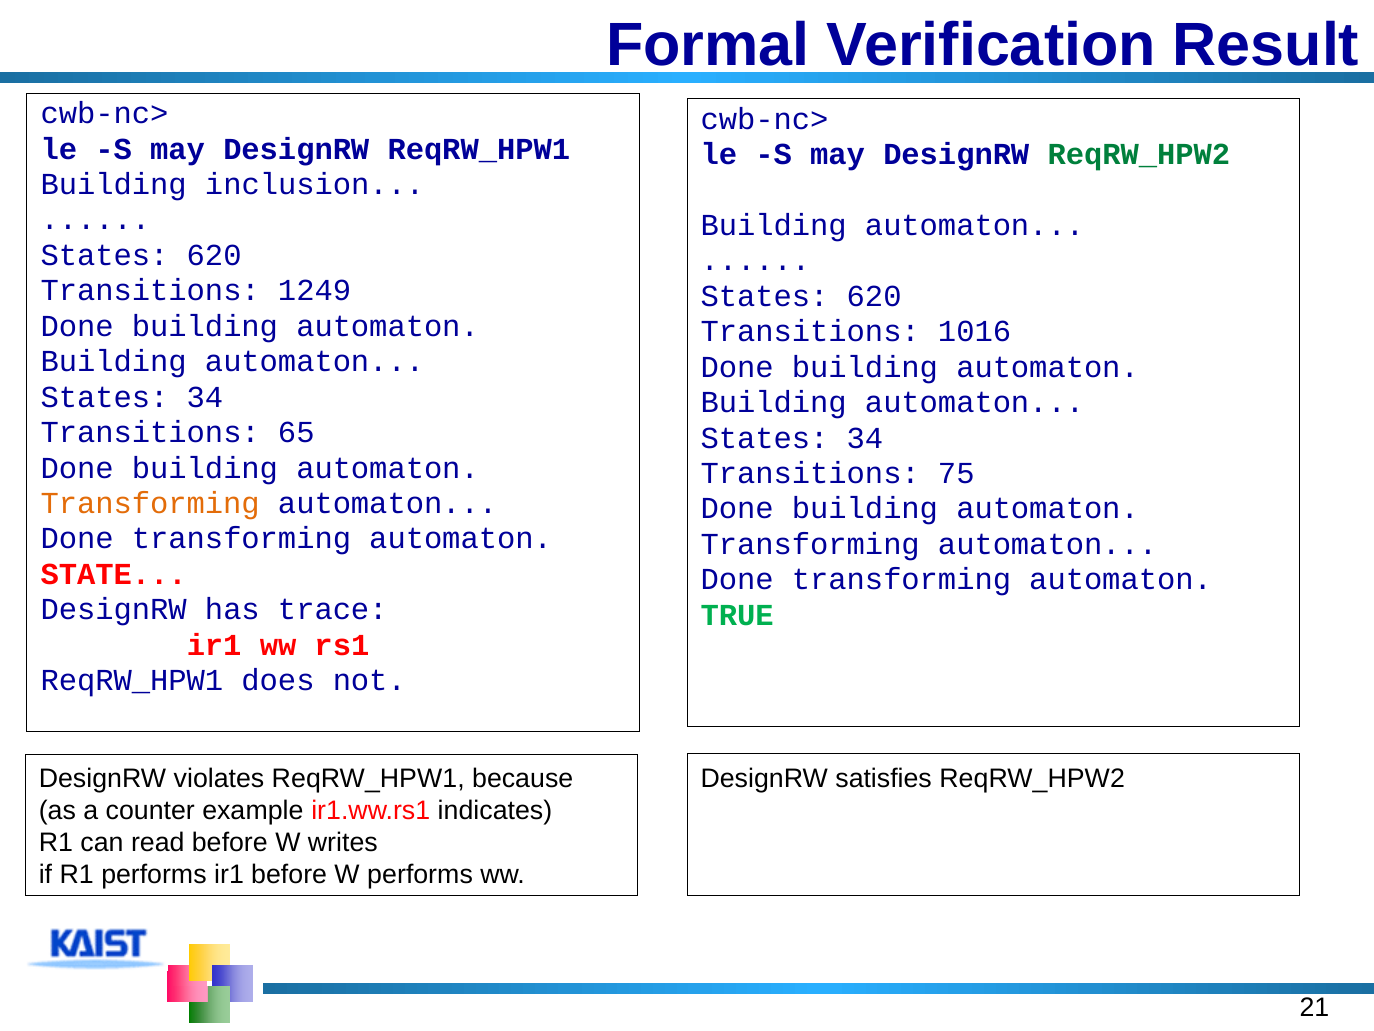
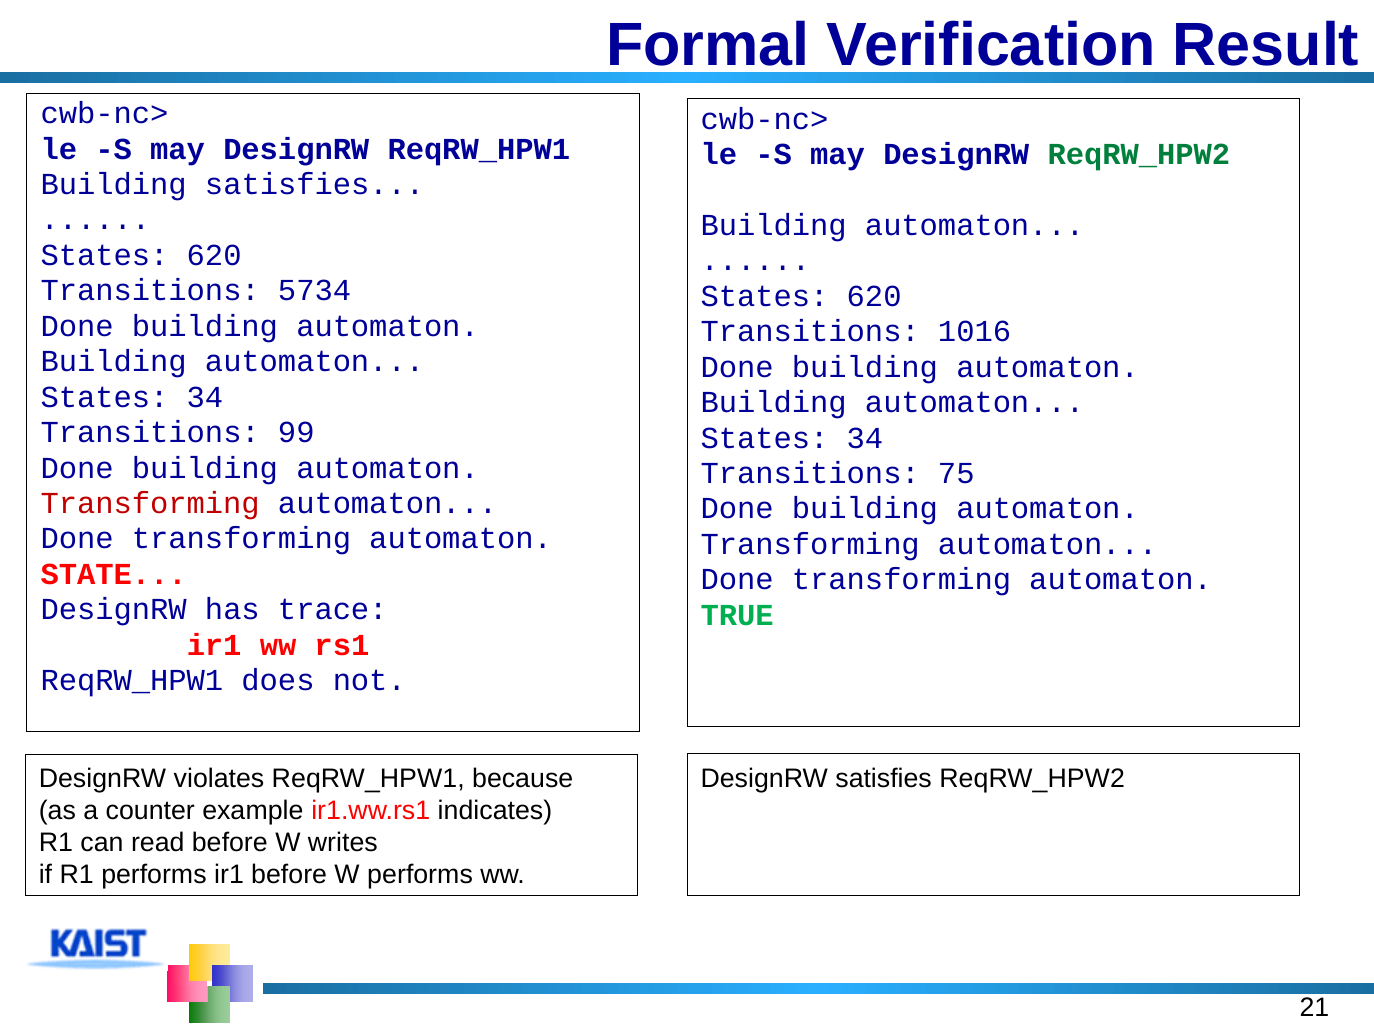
Building inclusion: inclusion -> satisfies
1249: 1249 -> 5734
65: 65 -> 99
Transforming at (150, 503) colour: orange -> red
